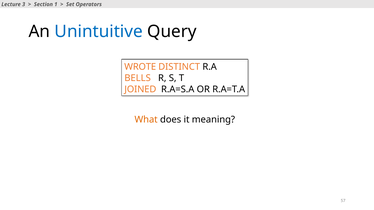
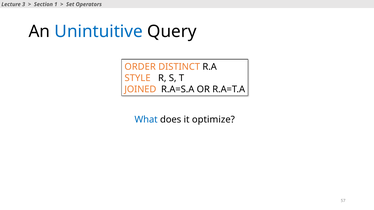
WROTE: WROTE -> ORDER
BELLS: BELLS -> STYLE
What colour: orange -> blue
meaning: meaning -> optimize
